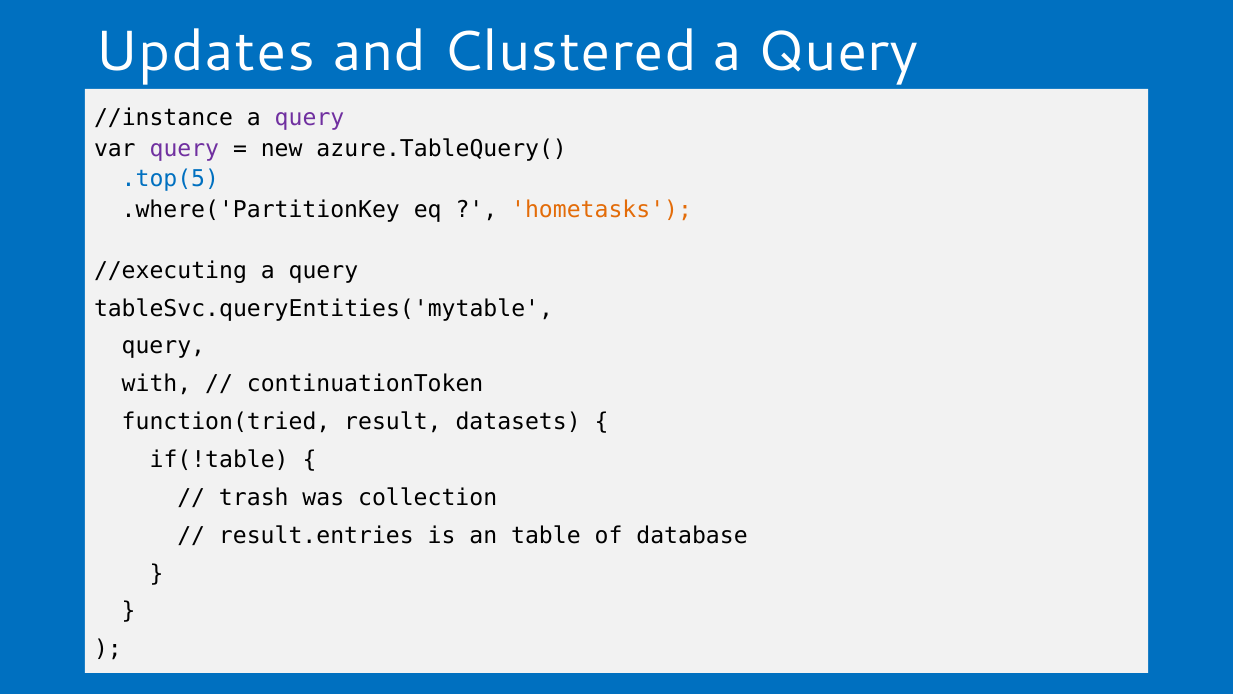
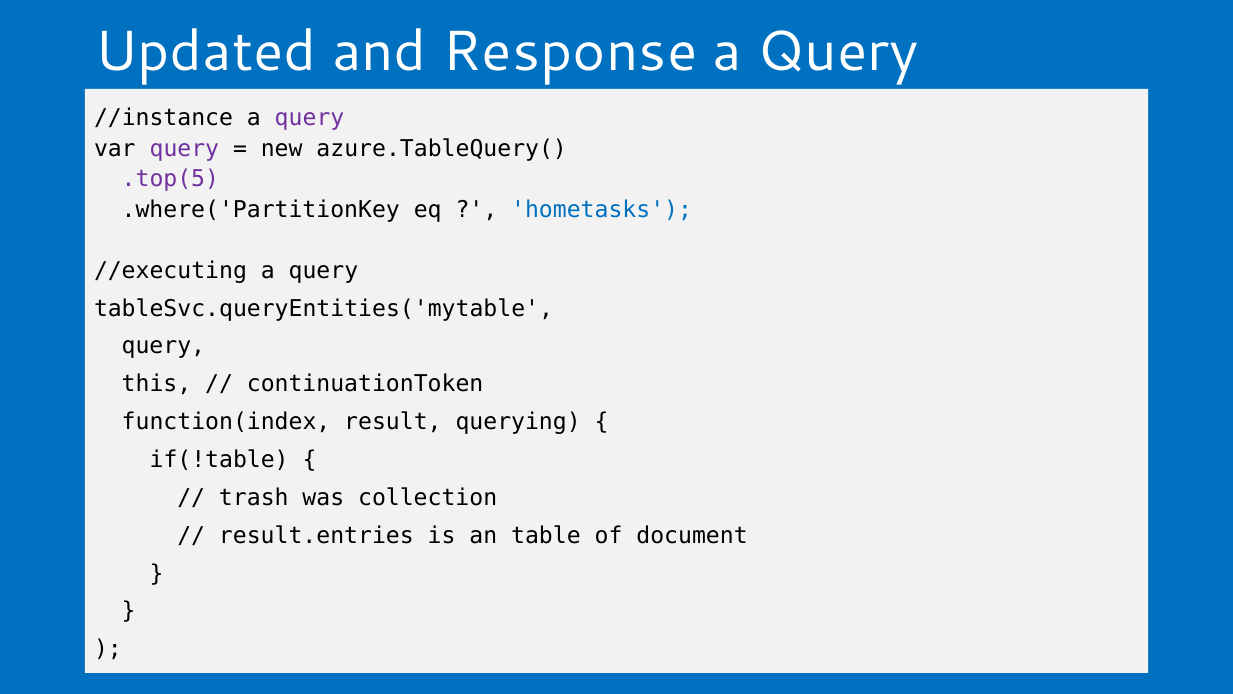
Updates: Updates -> Updated
Clustered: Clustered -> Response
.top(5 colour: blue -> purple
hometasks colour: orange -> blue
with: with -> this
function(tried: function(tried -> function(index
datasets: datasets -> querying
database: database -> document
